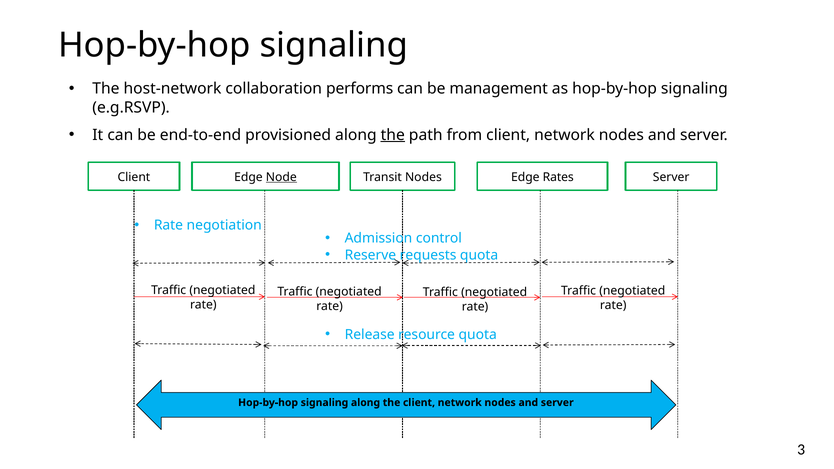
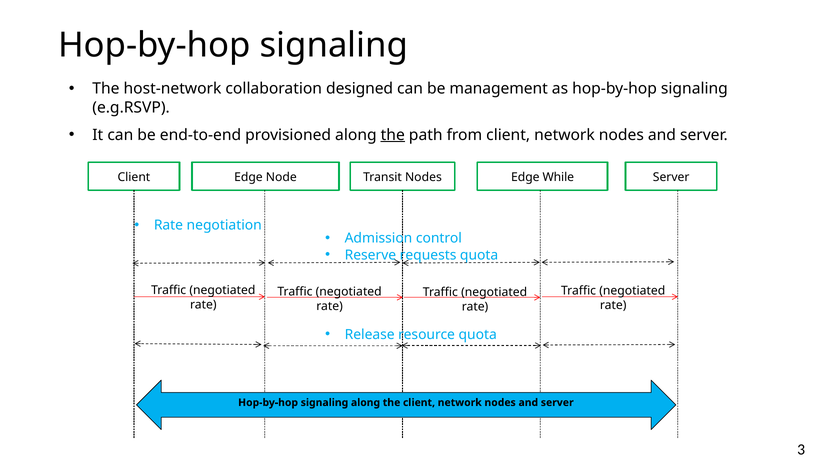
performs: performs -> designed
Node underline: present -> none
Rates: Rates -> While
